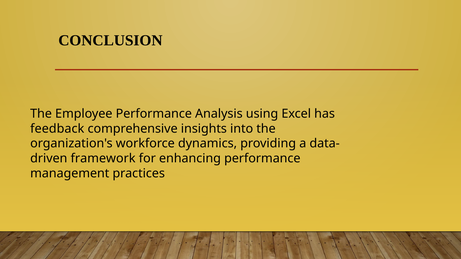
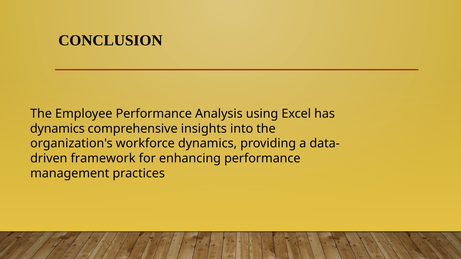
feedback at (57, 129): feedback -> dynamics
